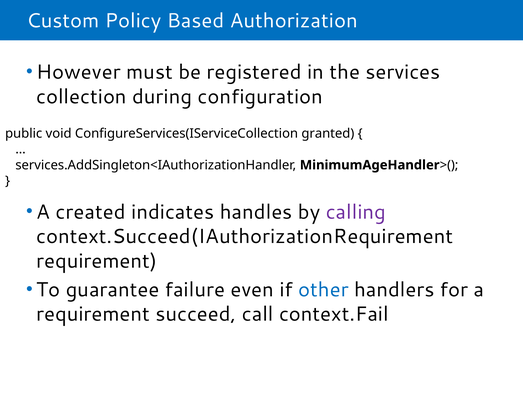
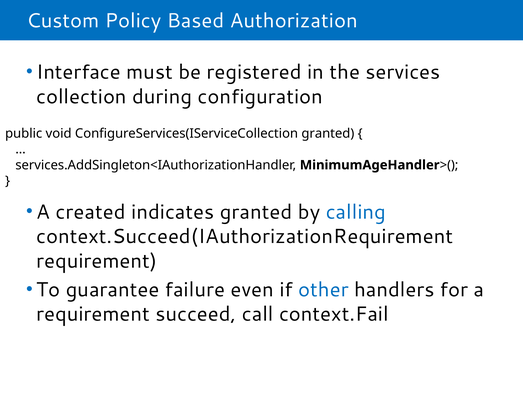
However: However -> Interface
indicates handles: handles -> granted
calling colour: purple -> blue
